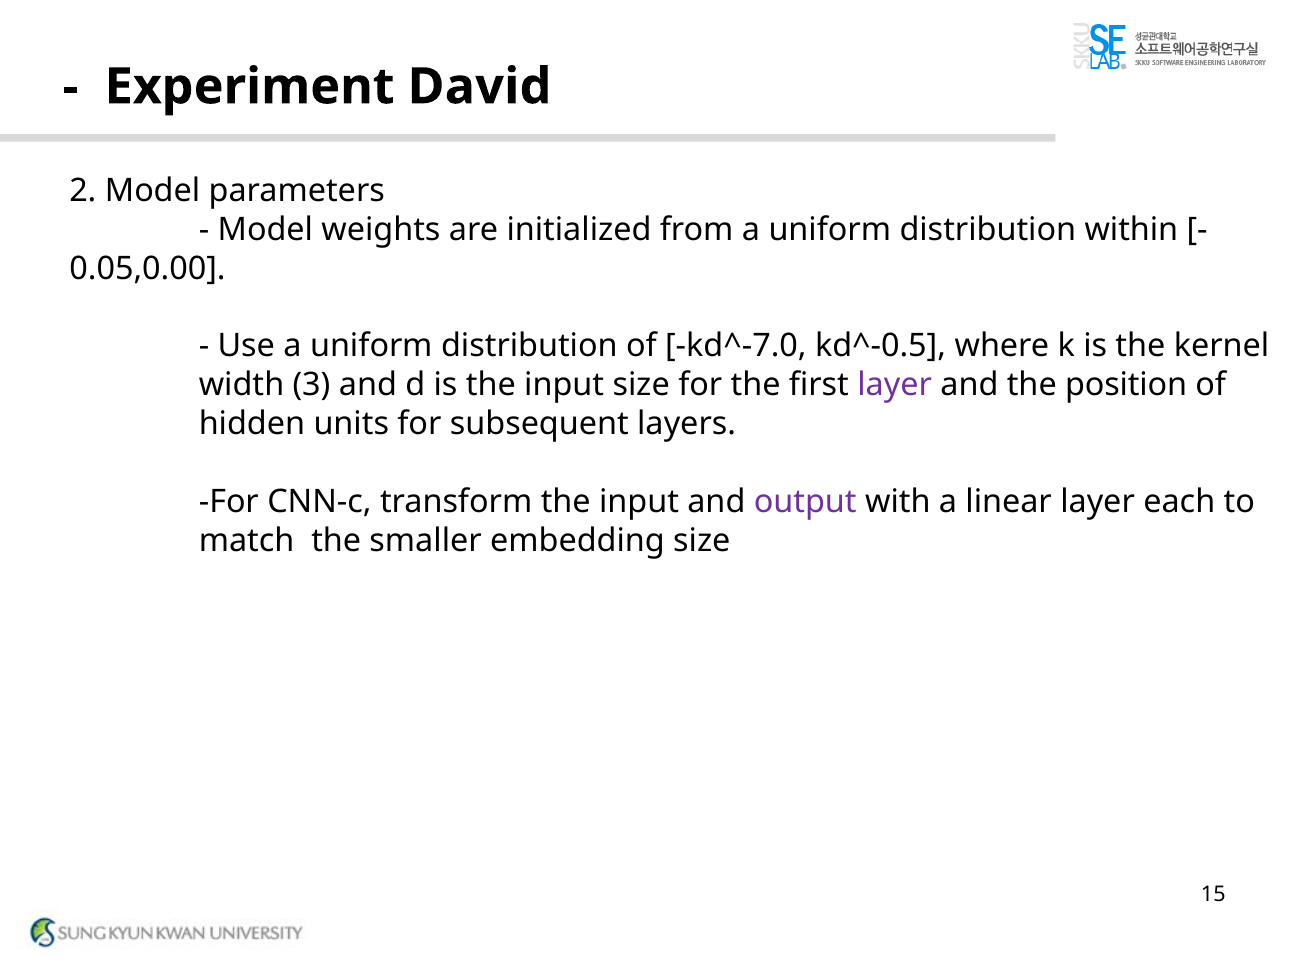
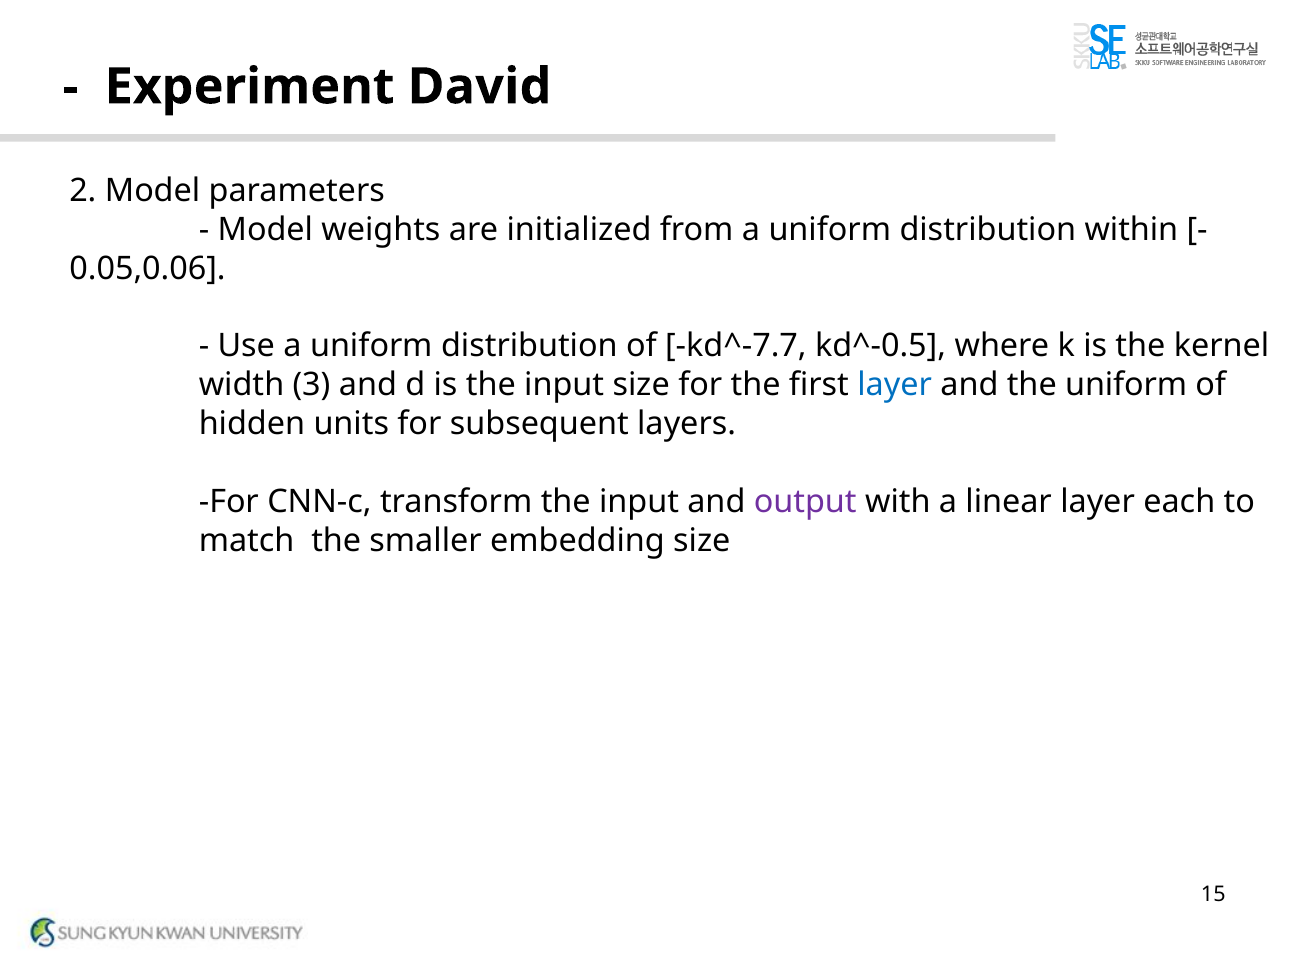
0.05,0.00: 0.05,0.00 -> 0.05,0.06
kd^-7.0: kd^-7.0 -> kd^-7.7
layer at (895, 385) colour: purple -> blue
the position: position -> uniform
